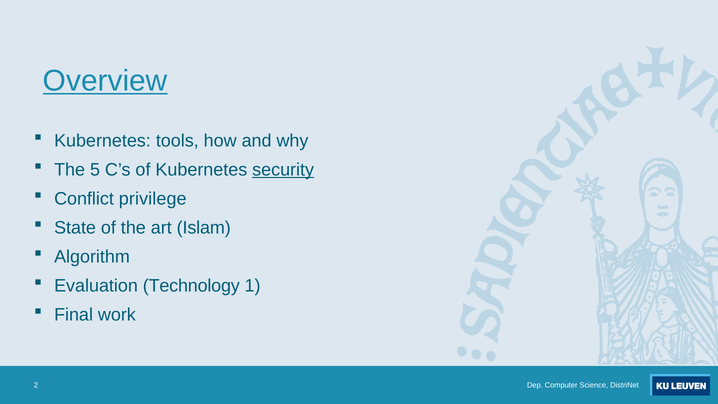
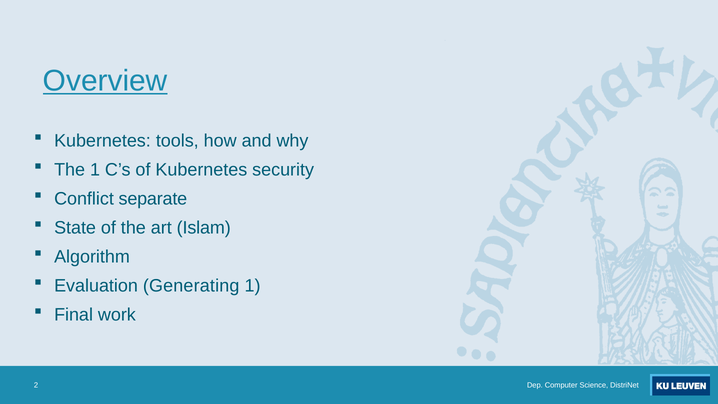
The 5: 5 -> 1
security underline: present -> none
privilege: privilege -> separate
Technology: Technology -> Generating
